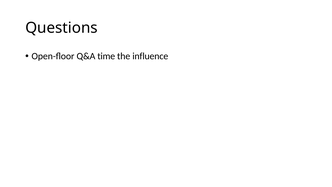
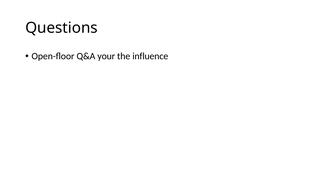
time: time -> your
